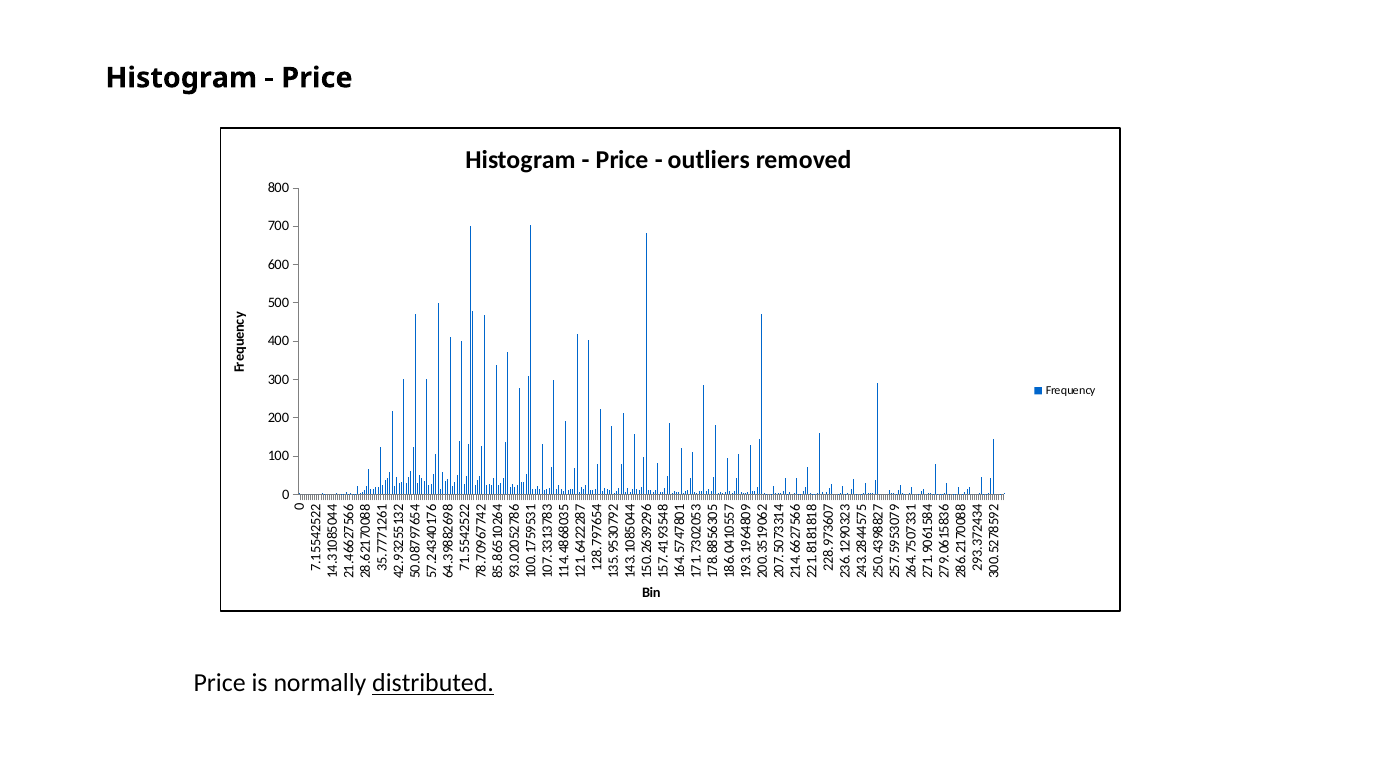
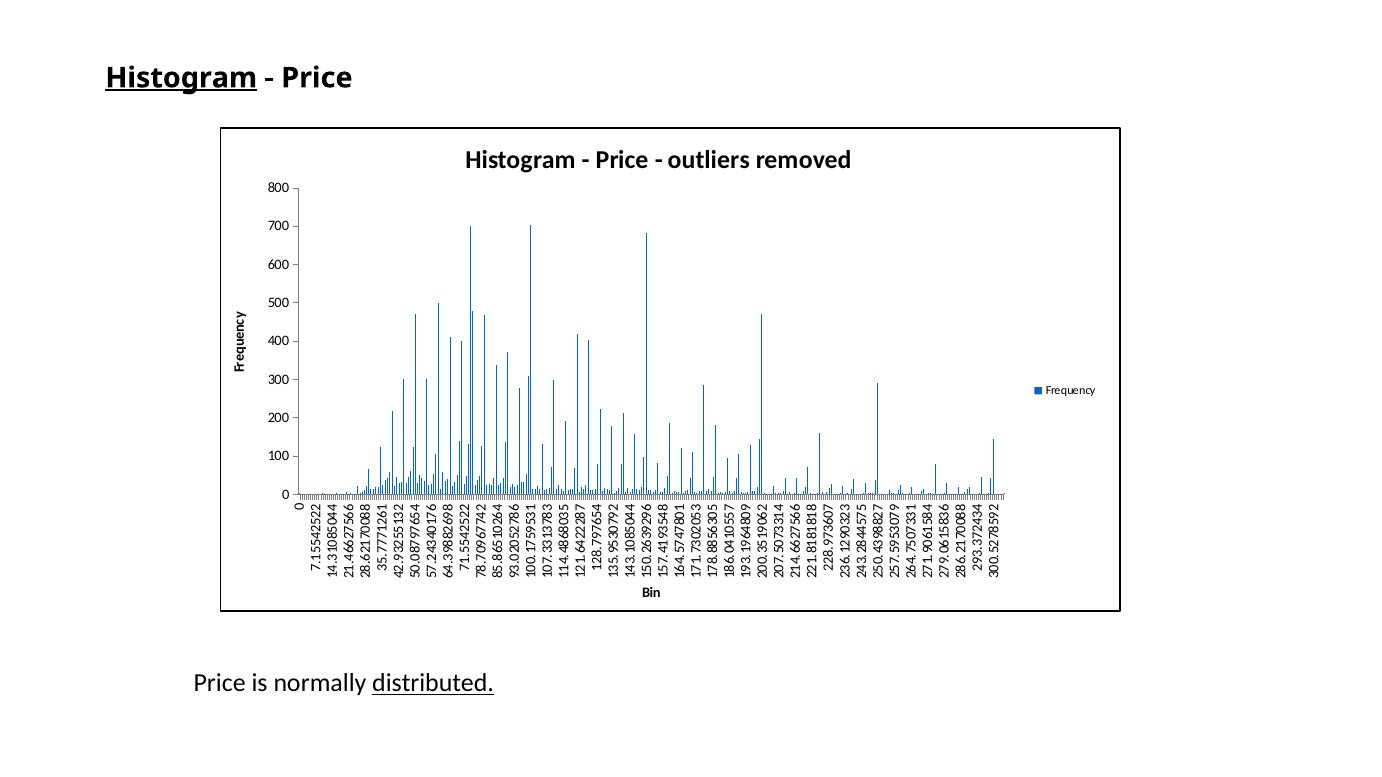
Histogram at (181, 78) underline: none -> present
